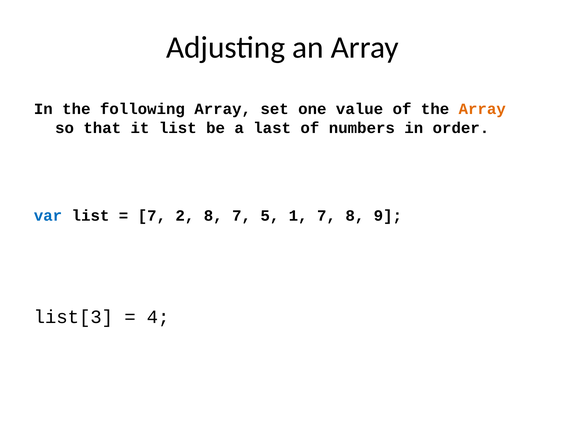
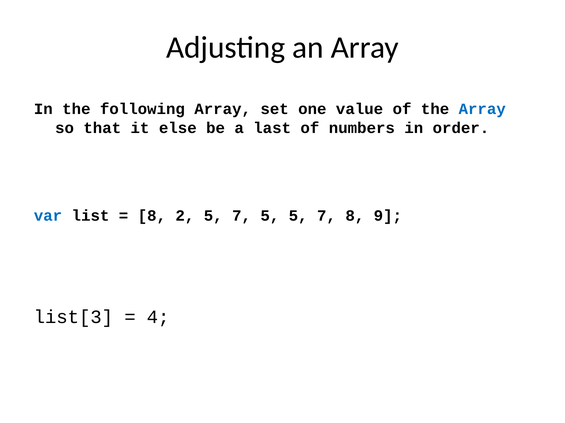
Array at (482, 109) colour: orange -> blue
it list: list -> else
7 at (152, 216): 7 -> 8
2 8: 8 -> 5
5 1: 1 -> 5
